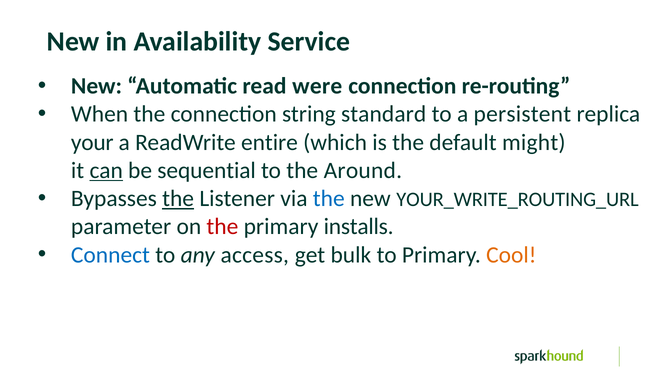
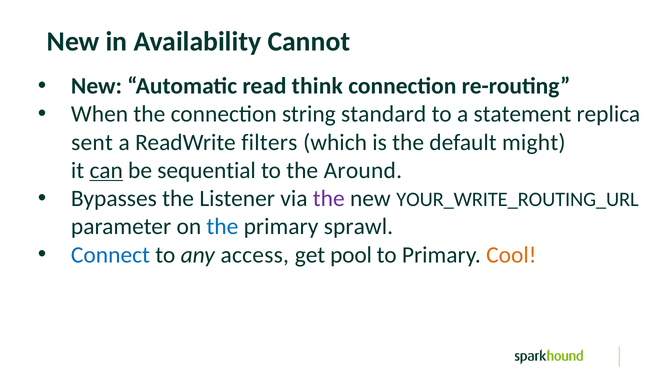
Service: Service -> Cannot
were: were -> think
persistent: persistent -> statement
your: your -> sent
entire: entire -> filters
the at (178, 199) underline: present -> none
the at (329, 199) colour: blue -> purple
the at (222, 227) colour: red -> blue
installs: installs -> sprawl
bulk: bulk -> pool
